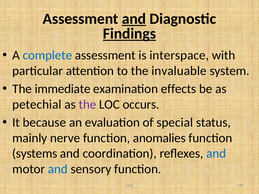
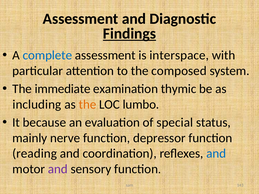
and at (134, 19) underline: present -> none
invaluable: invaluable -> composed
effects: effects -> thymic
petechial: petechial -> including
the at (87, 105) colour: purple -> orange
occurs: occurs -> lumbo
anomalies: anomalies -> depressor
systems: systems -> reading
and at (58, 169) colour: blue -> purple
